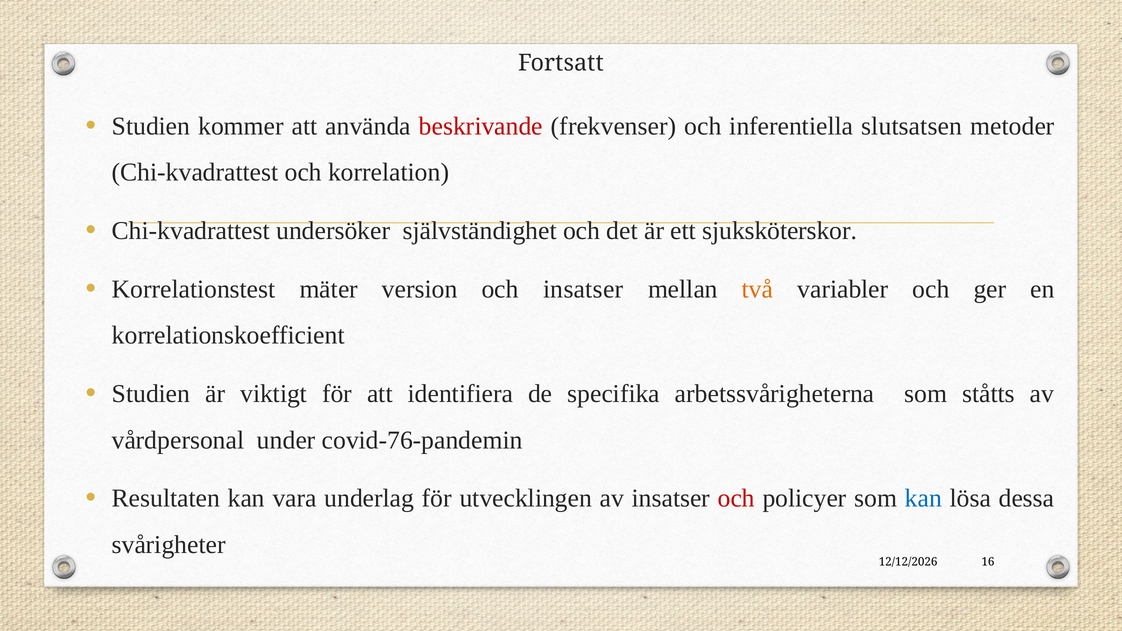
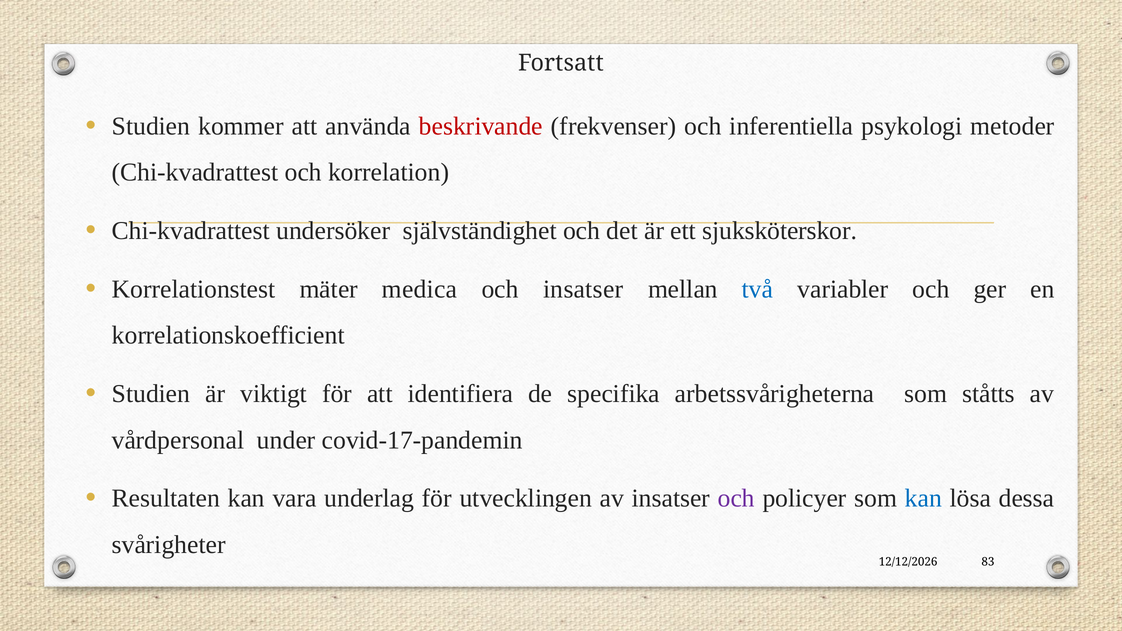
slutsatsen: slutsatsen -> psykologi
version: version -> medica
två colour: orange -> blue
covid-76-pandemin: covid-76-pandemin -> covid-17-pandemin
och at (736, 499) colour: red -> purple
16: 16 -> 83
